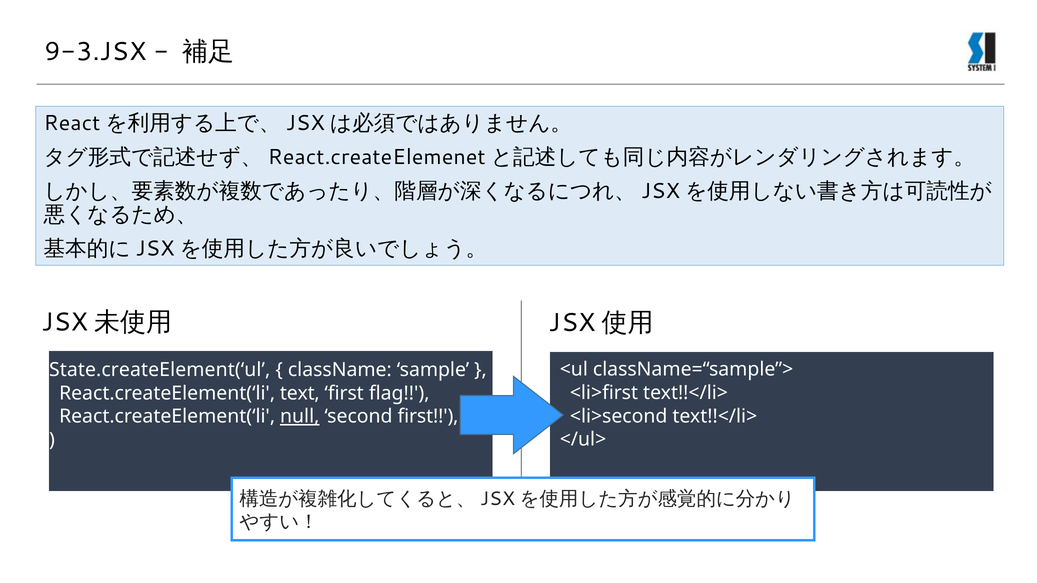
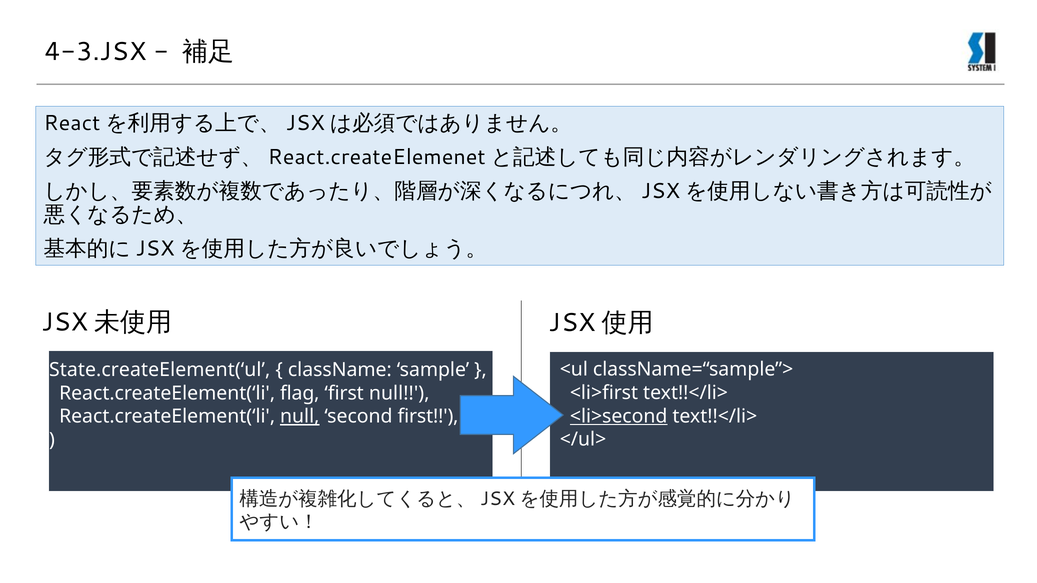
9-3.JSX: 9-3.JSX -> 4-3.JSX
text: text -> flag
first flag: flag -> null
<li>second underline: none -> present
